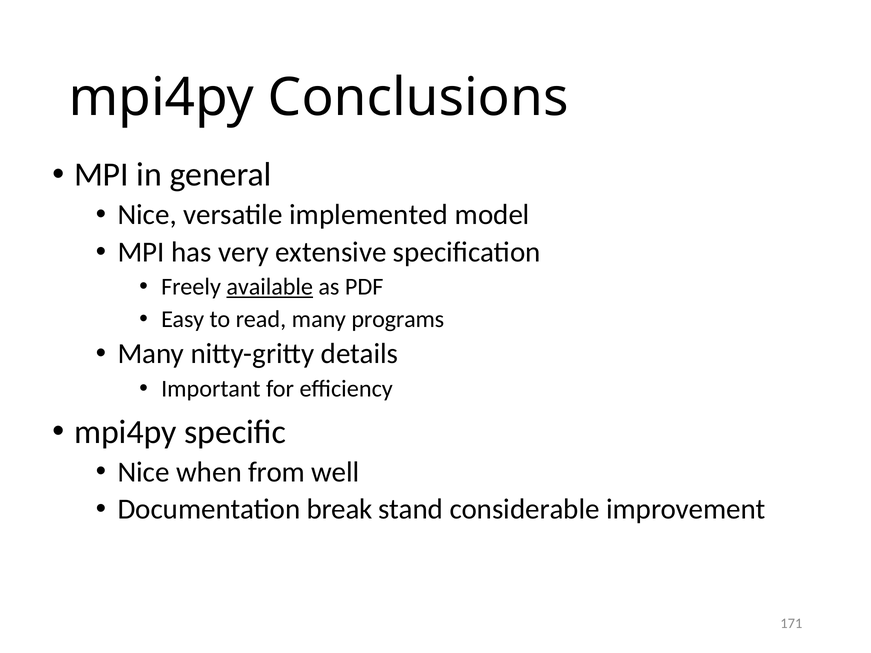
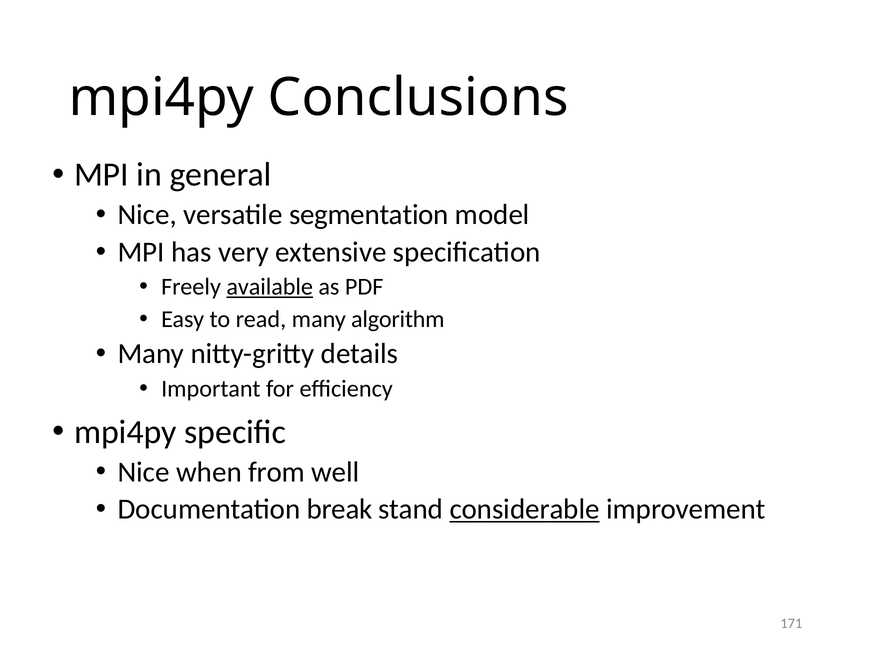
implemented: implemented -> segmentation
programs: programs -> algorithm
considerable underline: none -> present
